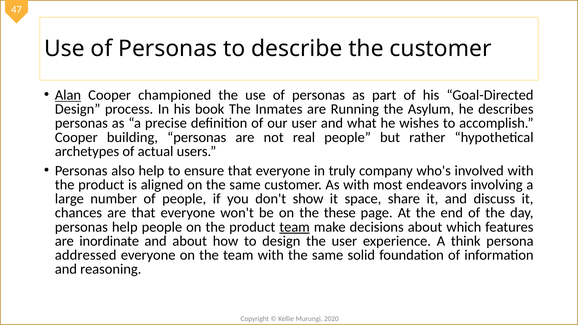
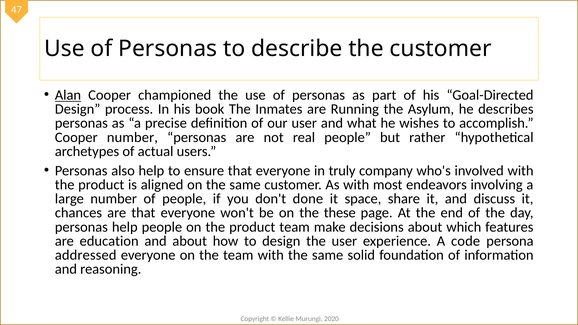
Cooper building: building -> number
show: show -> done
team at (295, 227) underline: present -> none
inordinate: inordinate -> education
think: think -> code
